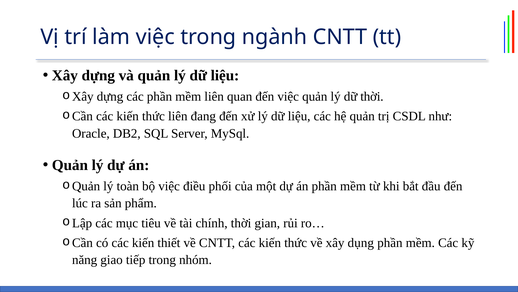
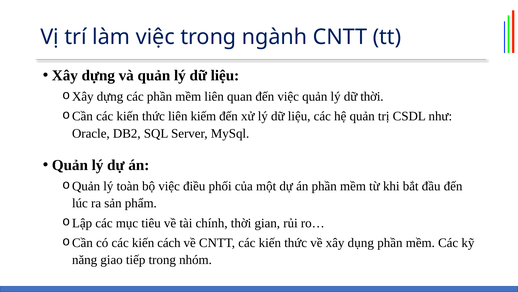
đang: đang -> kiếm
thiết: thiết -> cách
